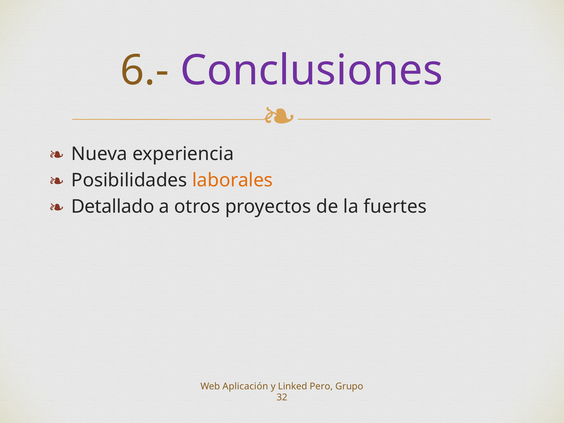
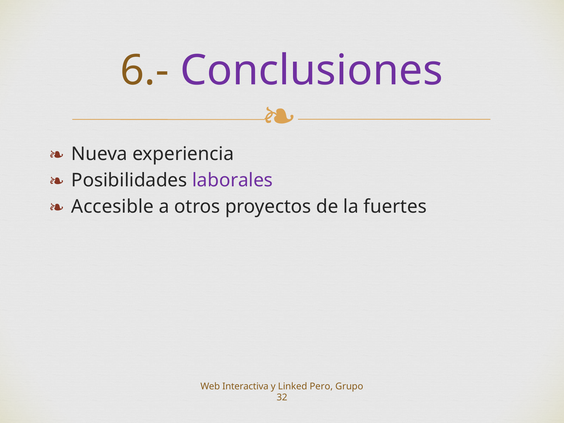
laborales colour: orange -> purple
Detallado: Detallado -> Accesible
Aplicación: Aplicación -> Interactiva
